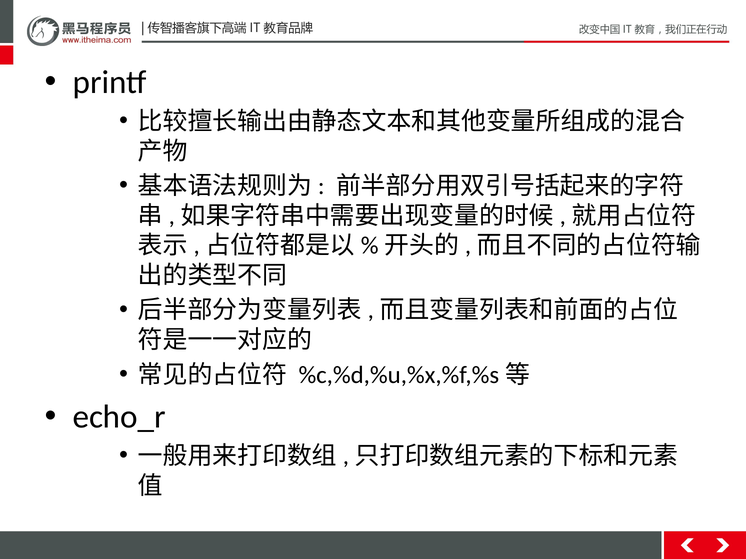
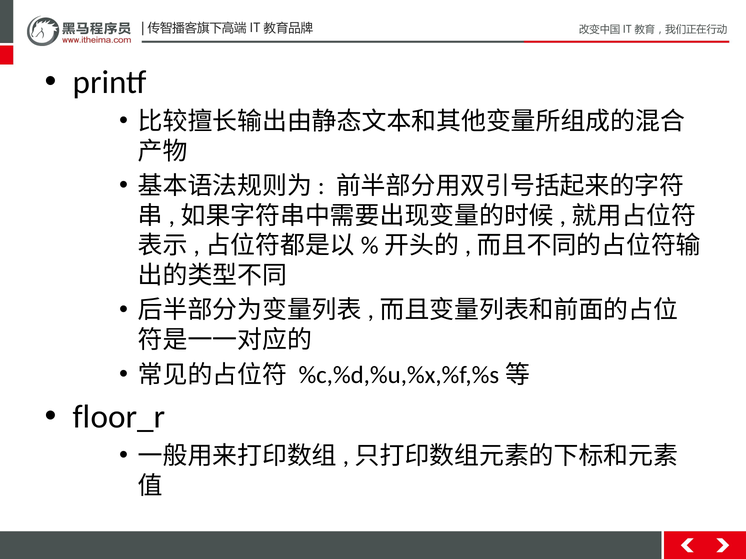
echo_r: echo_r -> floor_r
